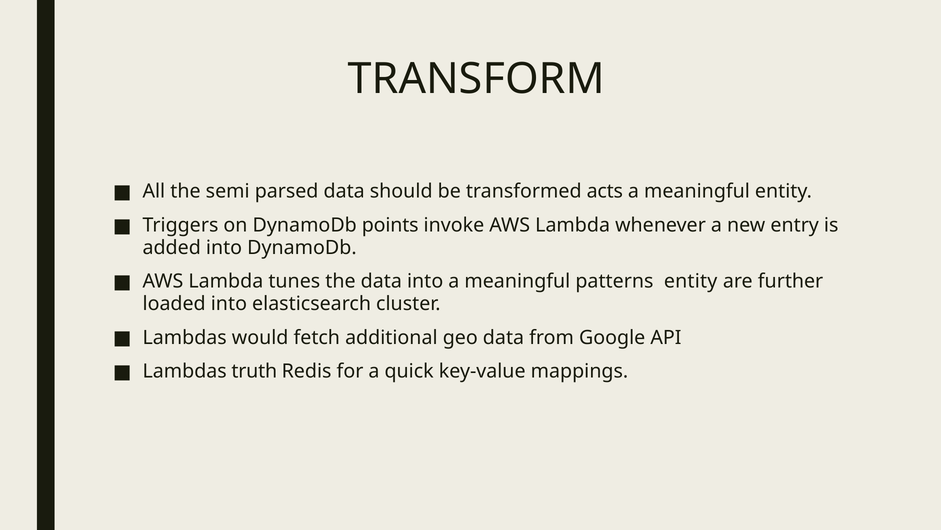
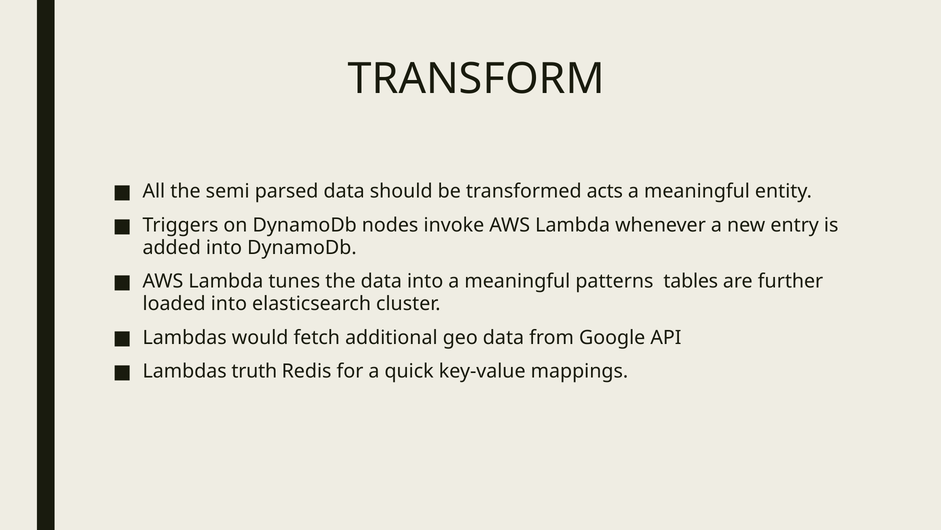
points: points -> nodes
patterns entity: entity -> tables
